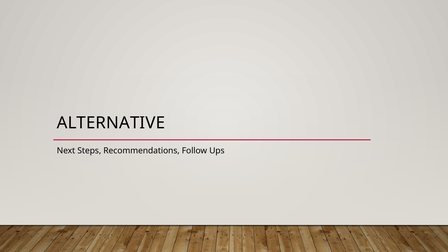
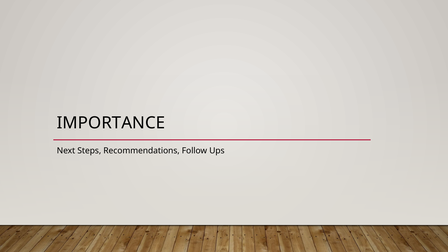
ALTERNATIVE: ALTERNATIVE -> IMPORTANCE
